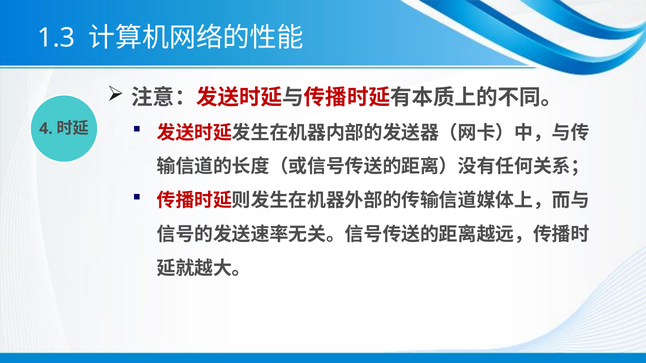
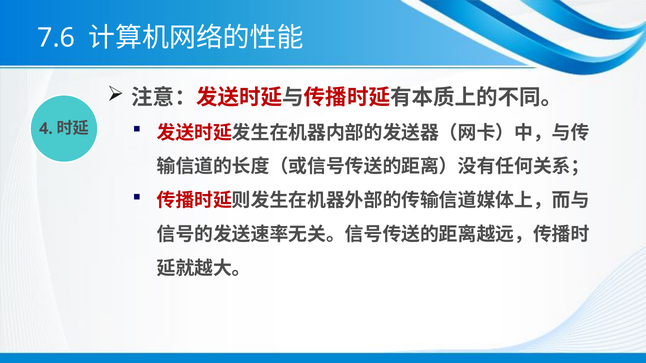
1.3: 1.3 -> 7.6
